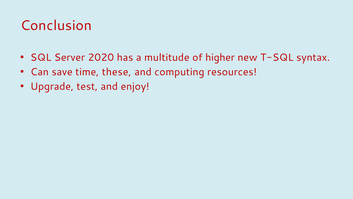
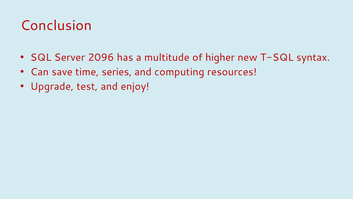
2020: 2020 -> 2096
these: these -> series
